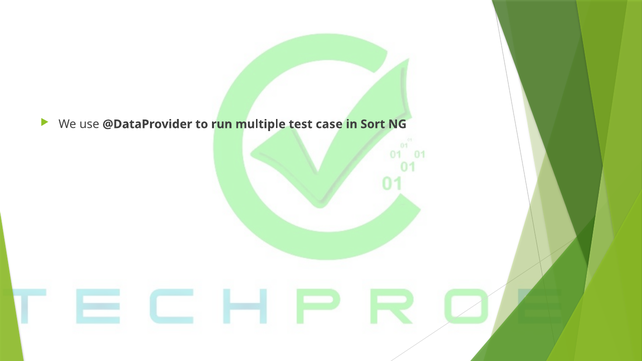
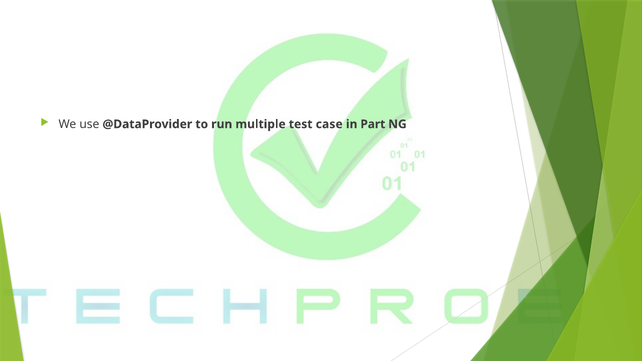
Sort: Sort -> Part
